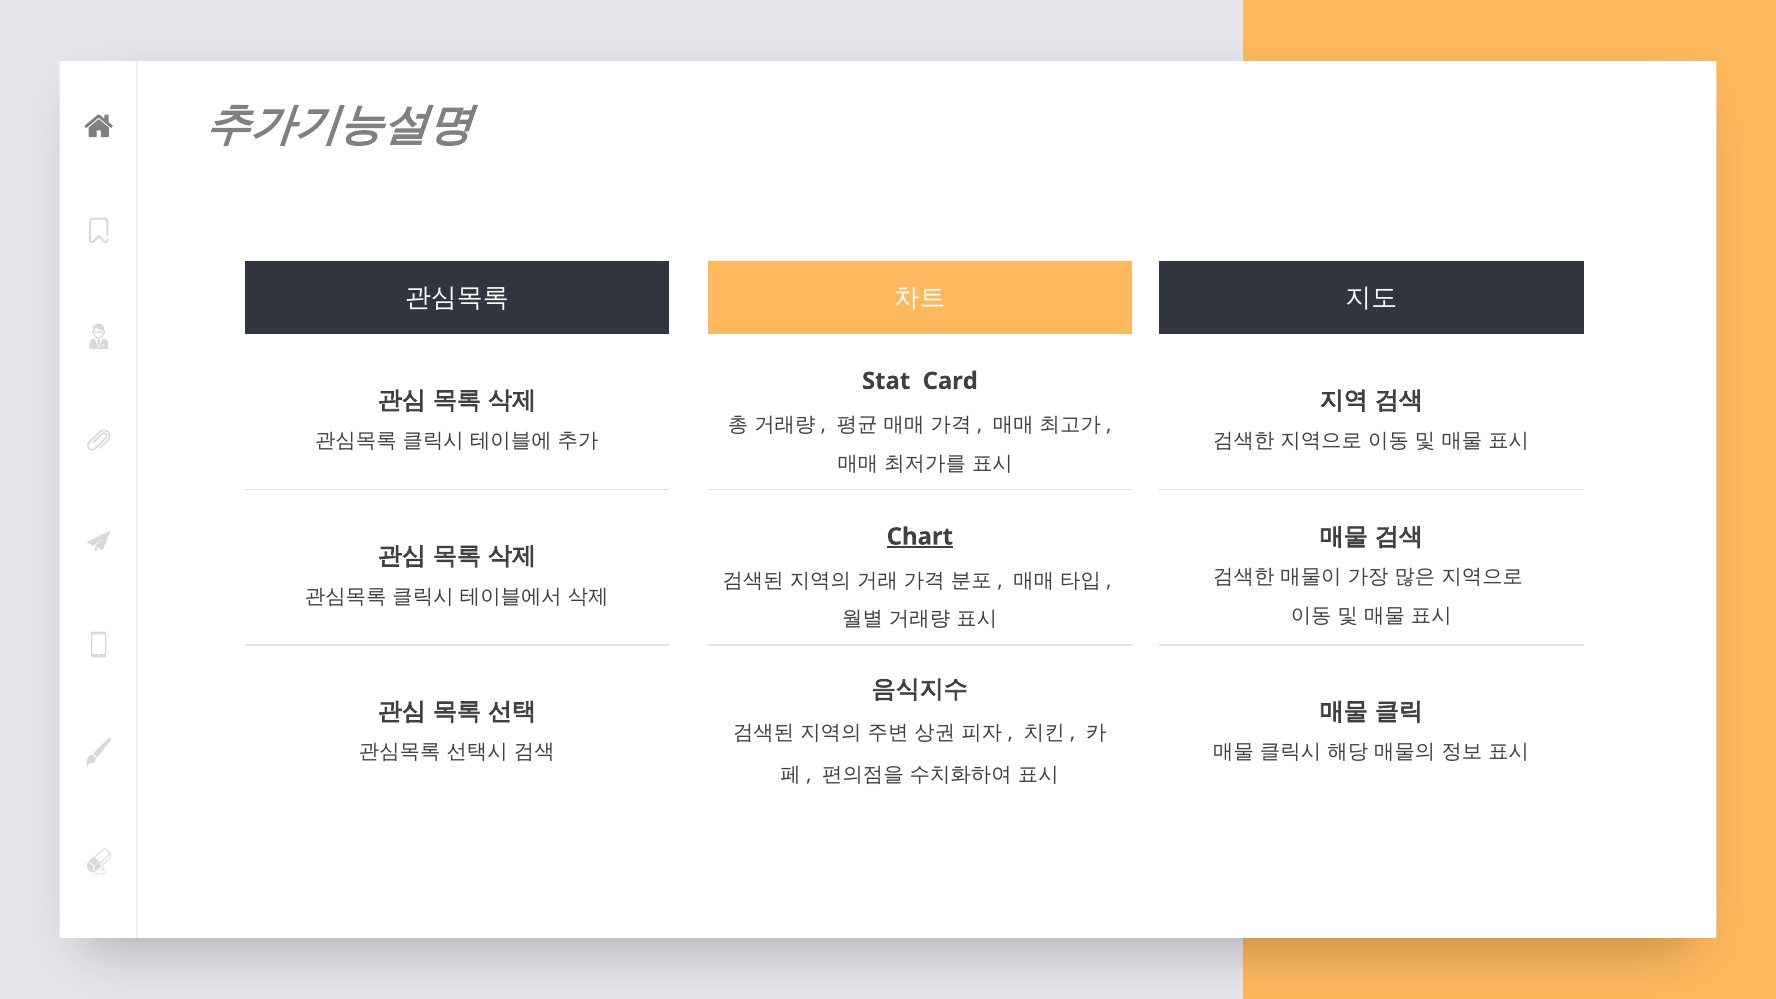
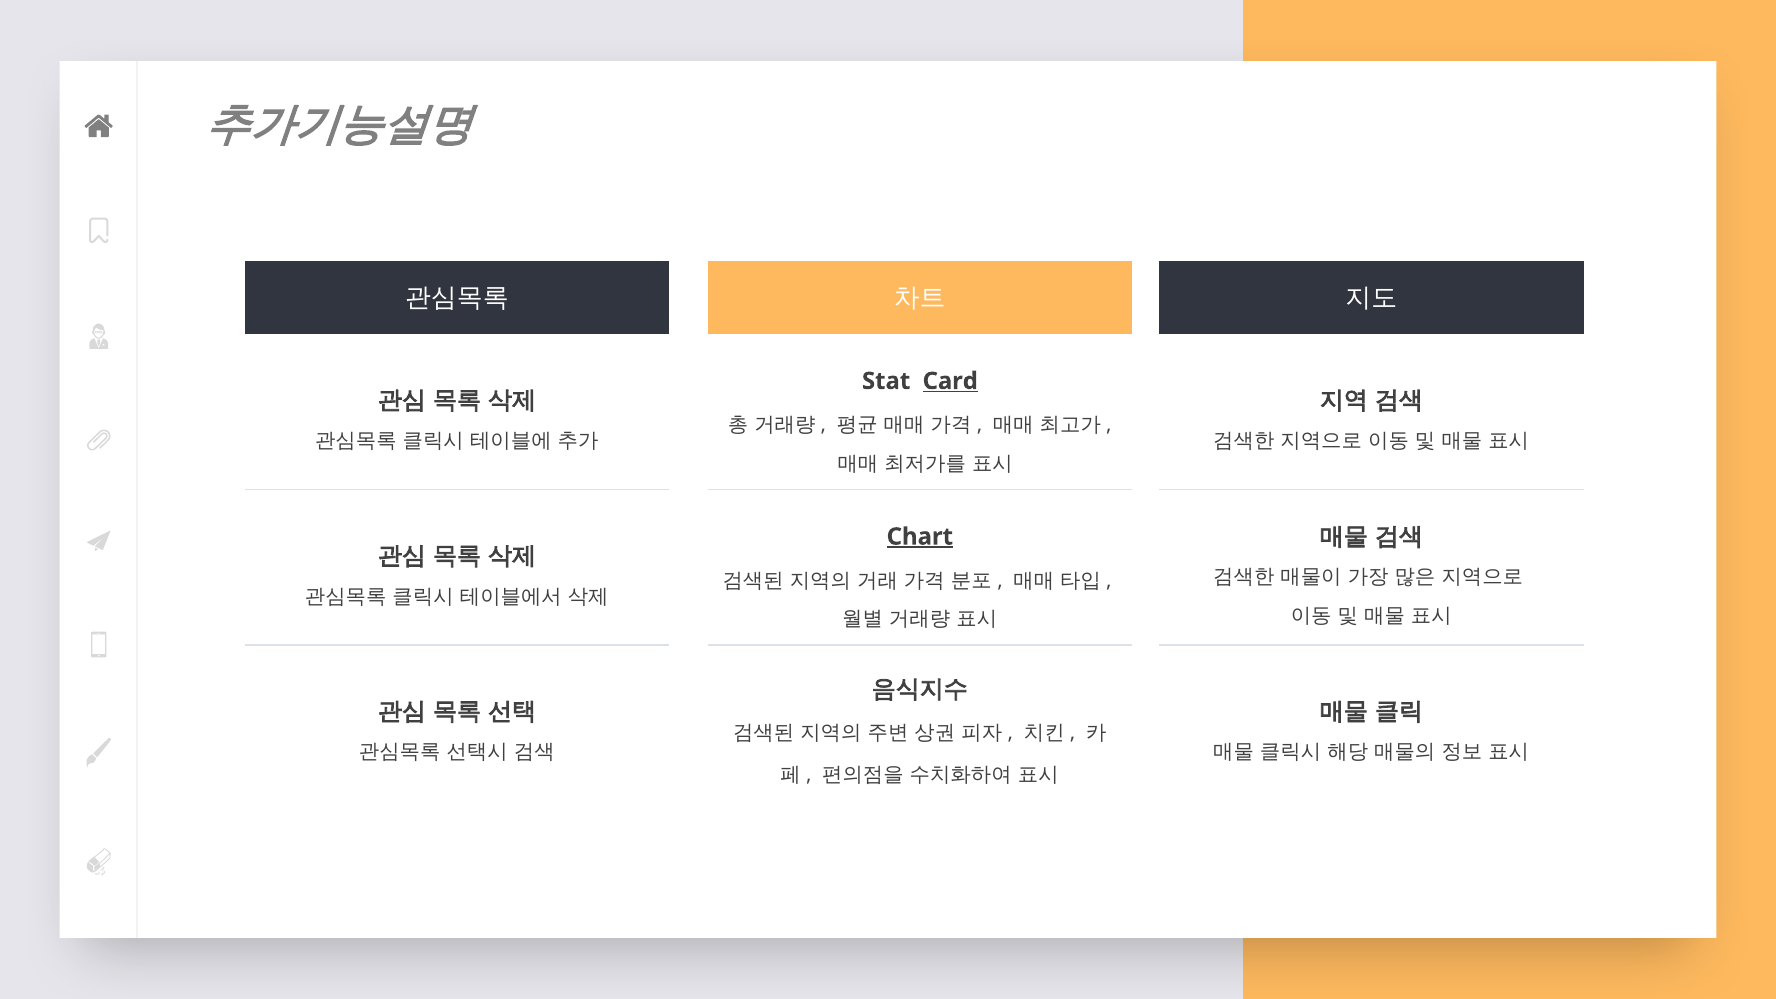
Card underline: none -> present
